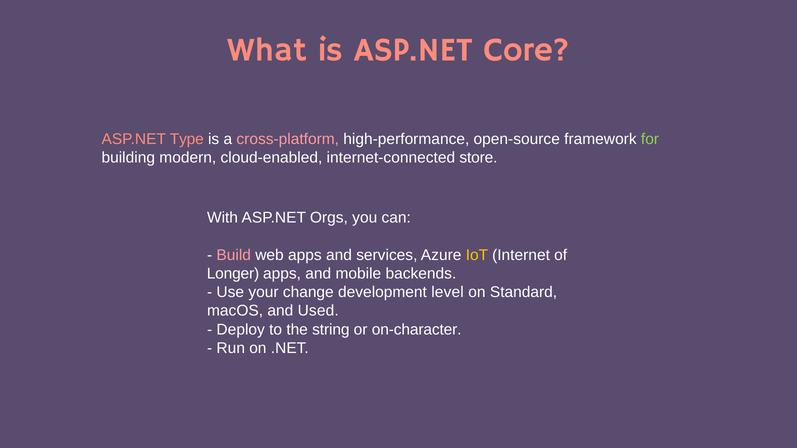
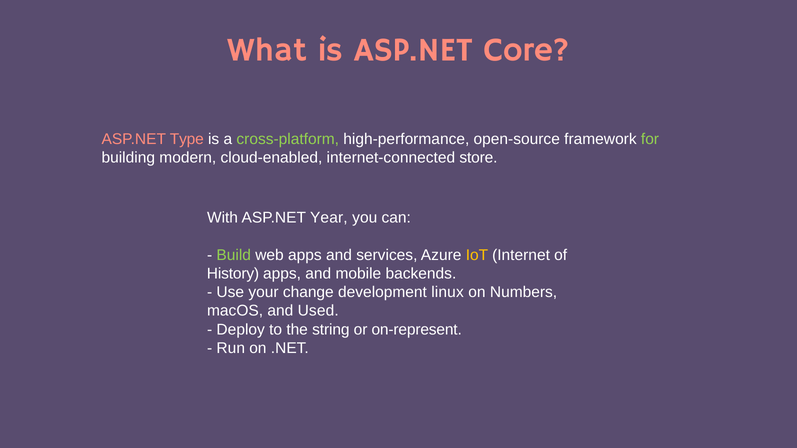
cross-platform colour: pink -> light green
Orgs: Orgs -> Year
Build colour: pink -> light green
Longer: Longer -> History
level: level -> linux
Standard: Standard -> Numbers
on-character: on-character -> on-represent
